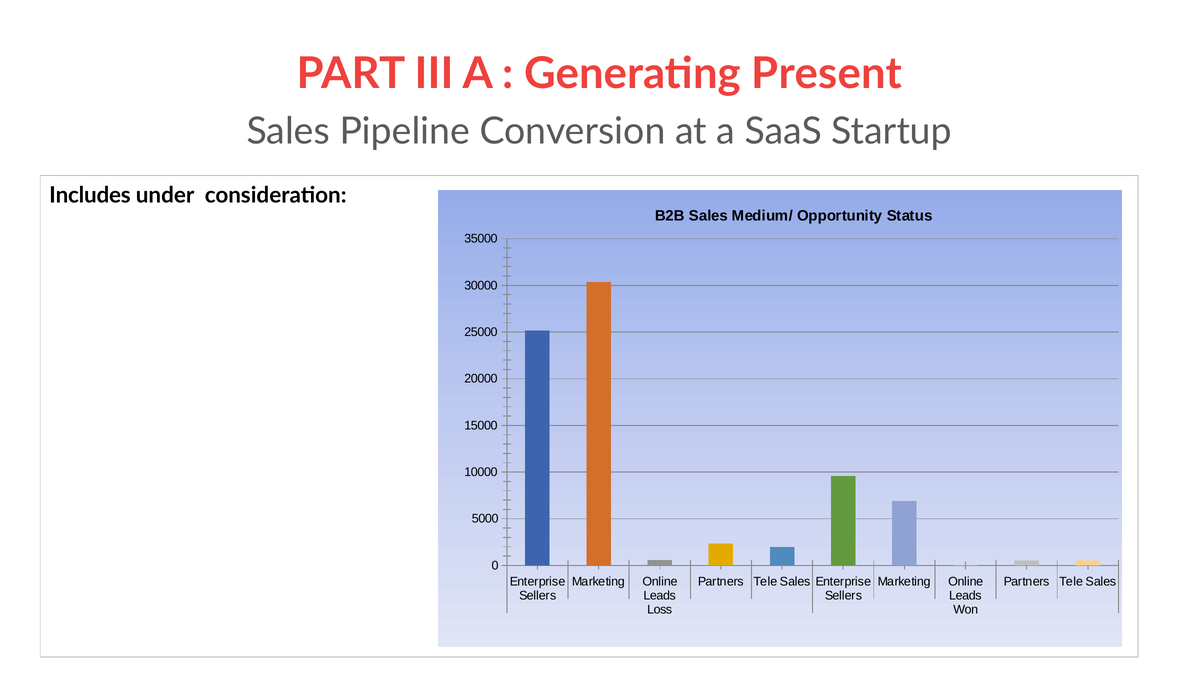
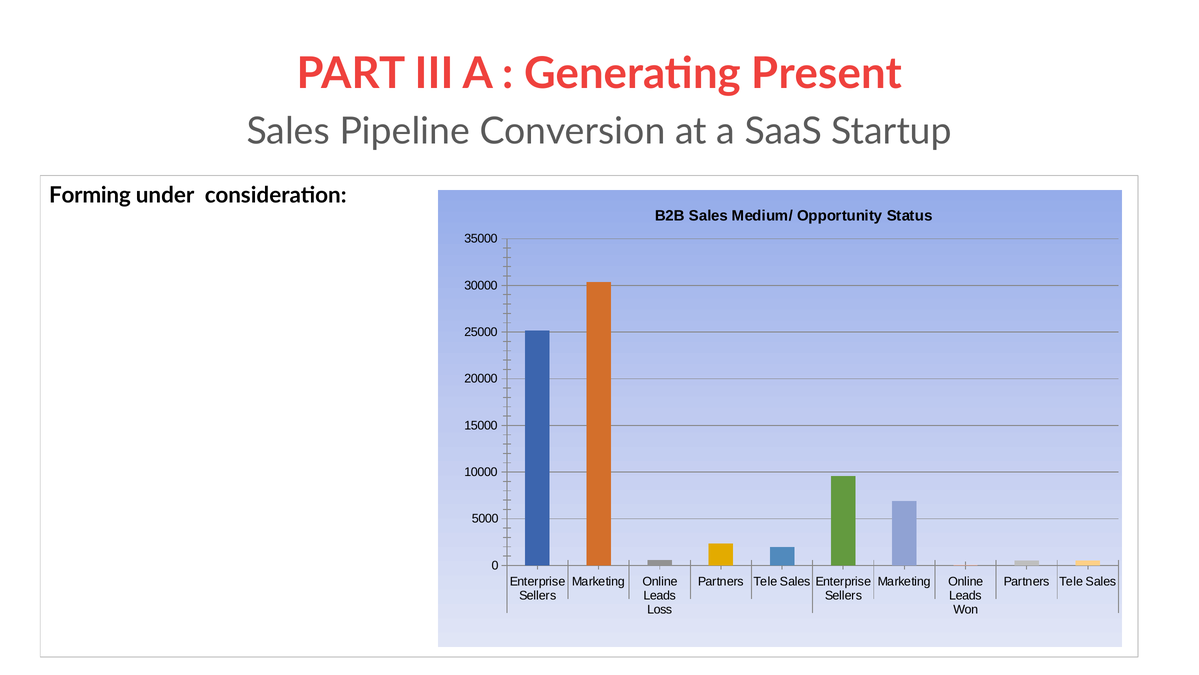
Includes: Includes -> Forming
